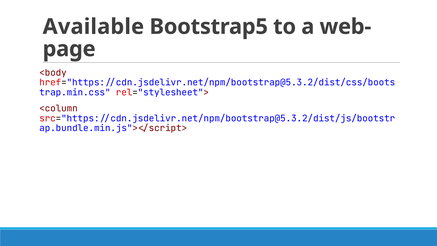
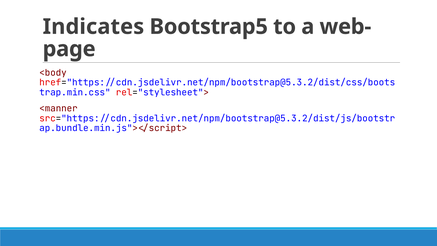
Available: Available -> Indicates
<column: <column -> <manner
